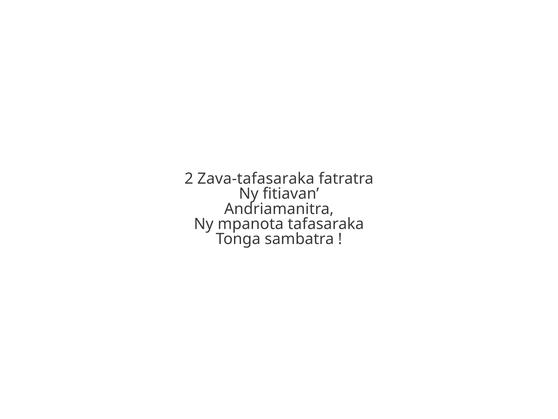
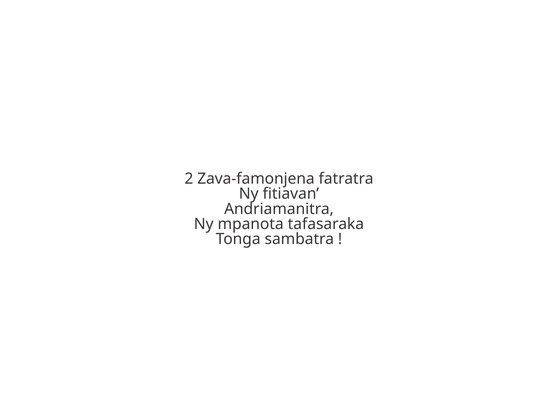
Zava-tafasaraka: Zava-tafasaraka -> Zava-famonjena
